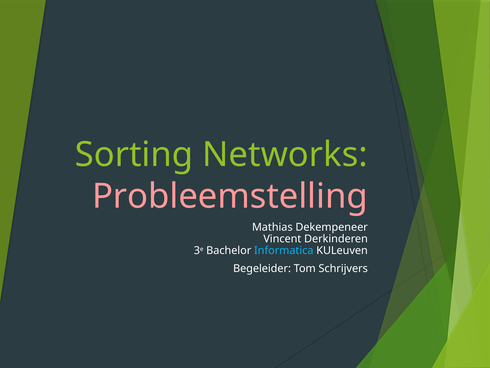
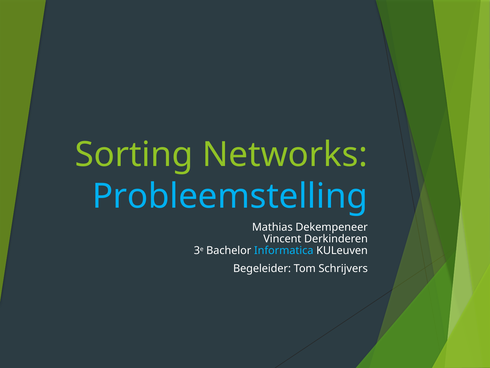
Probleemstelling colour: pink -> light blue
